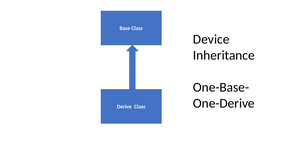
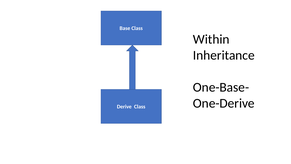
Device: Device -> Within
